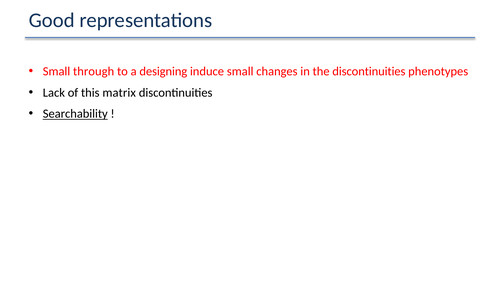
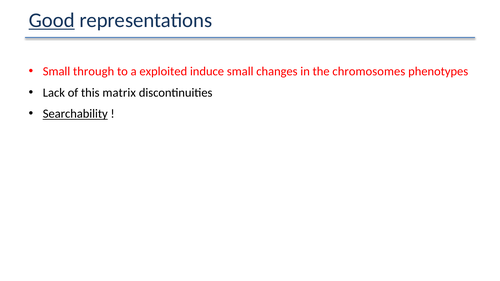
Good underline: none -> present
designing: designing -> exploited
the discontinuities: discontinuities -> chromosomes
